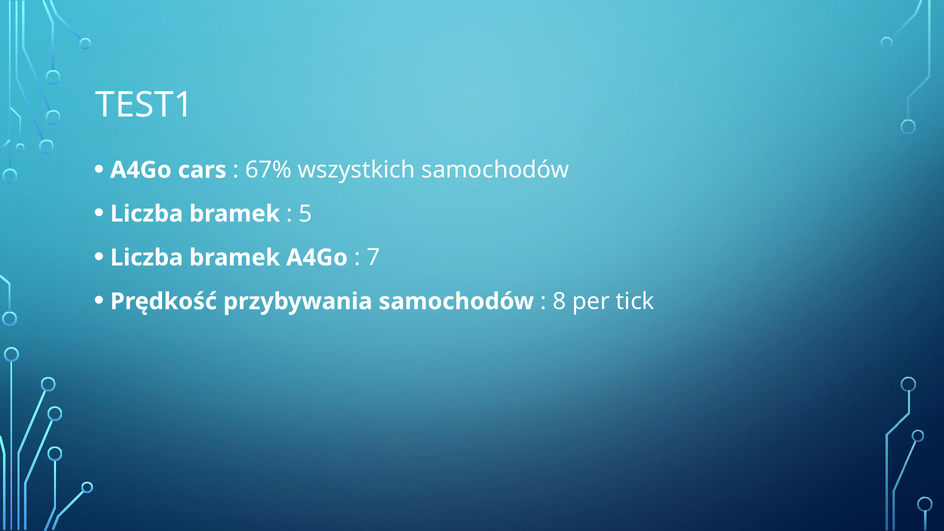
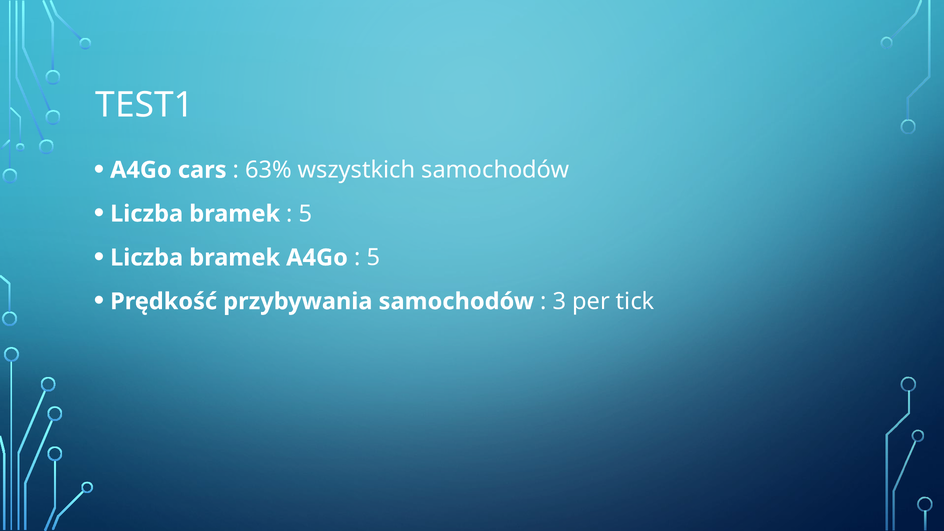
67%: 67% -> 63%
7 at (373, 258): 7 -> 5
8: 8 -> 3
